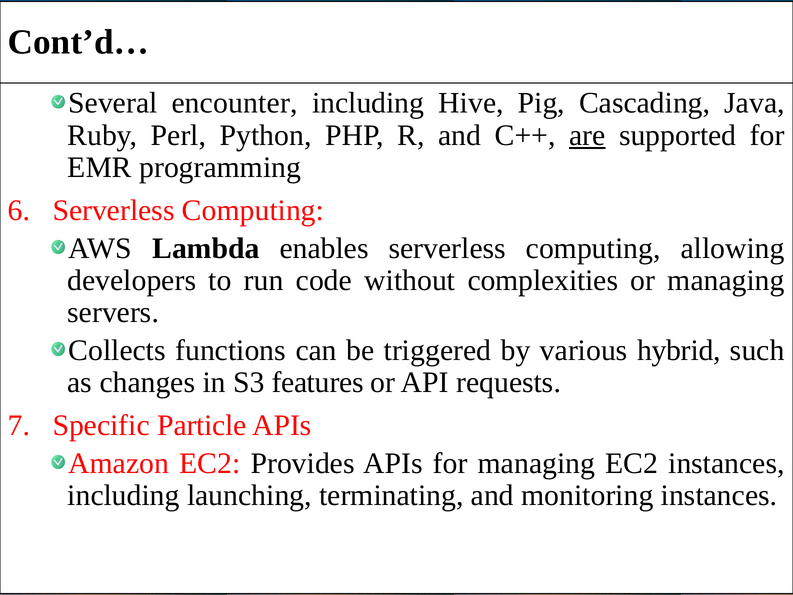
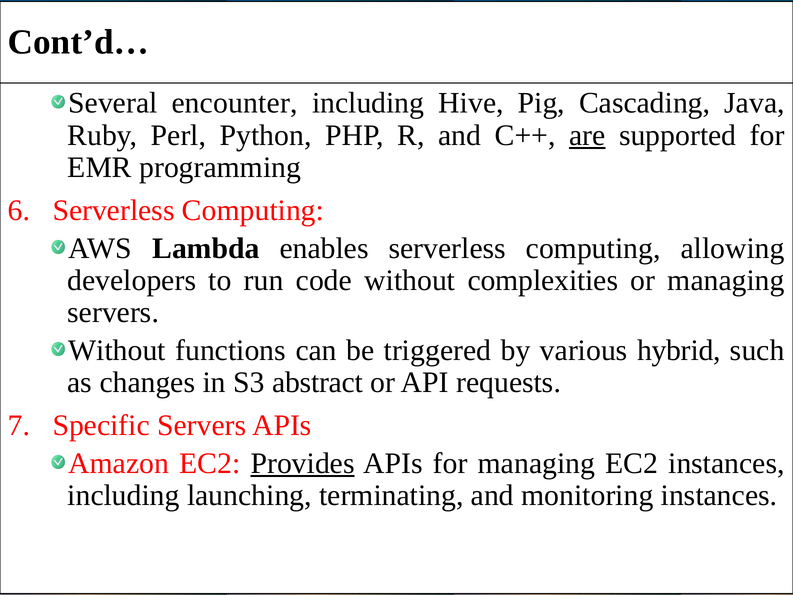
Collects at (117, 350): Collects -> Without
features: features -> abstract
Specific Particle: Particle -> Servers
Provides underline: none -> present
